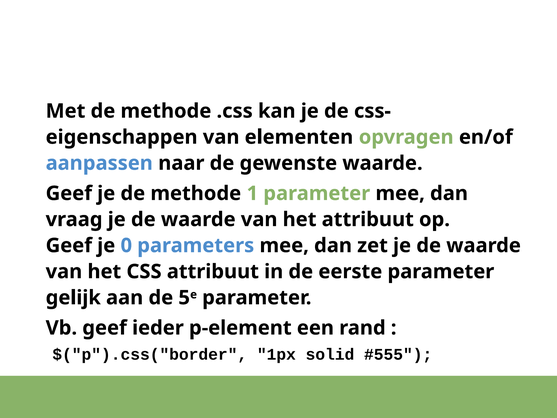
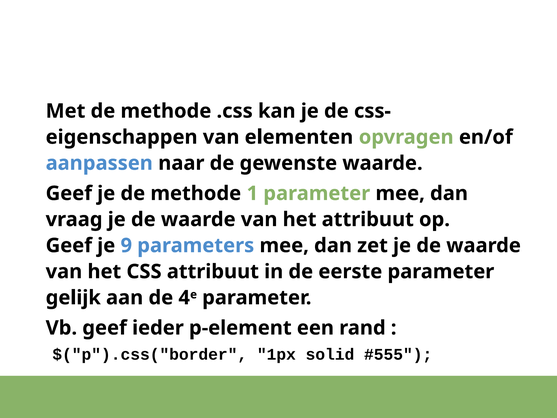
0: 0 -> 9
5: 5 -> 4
